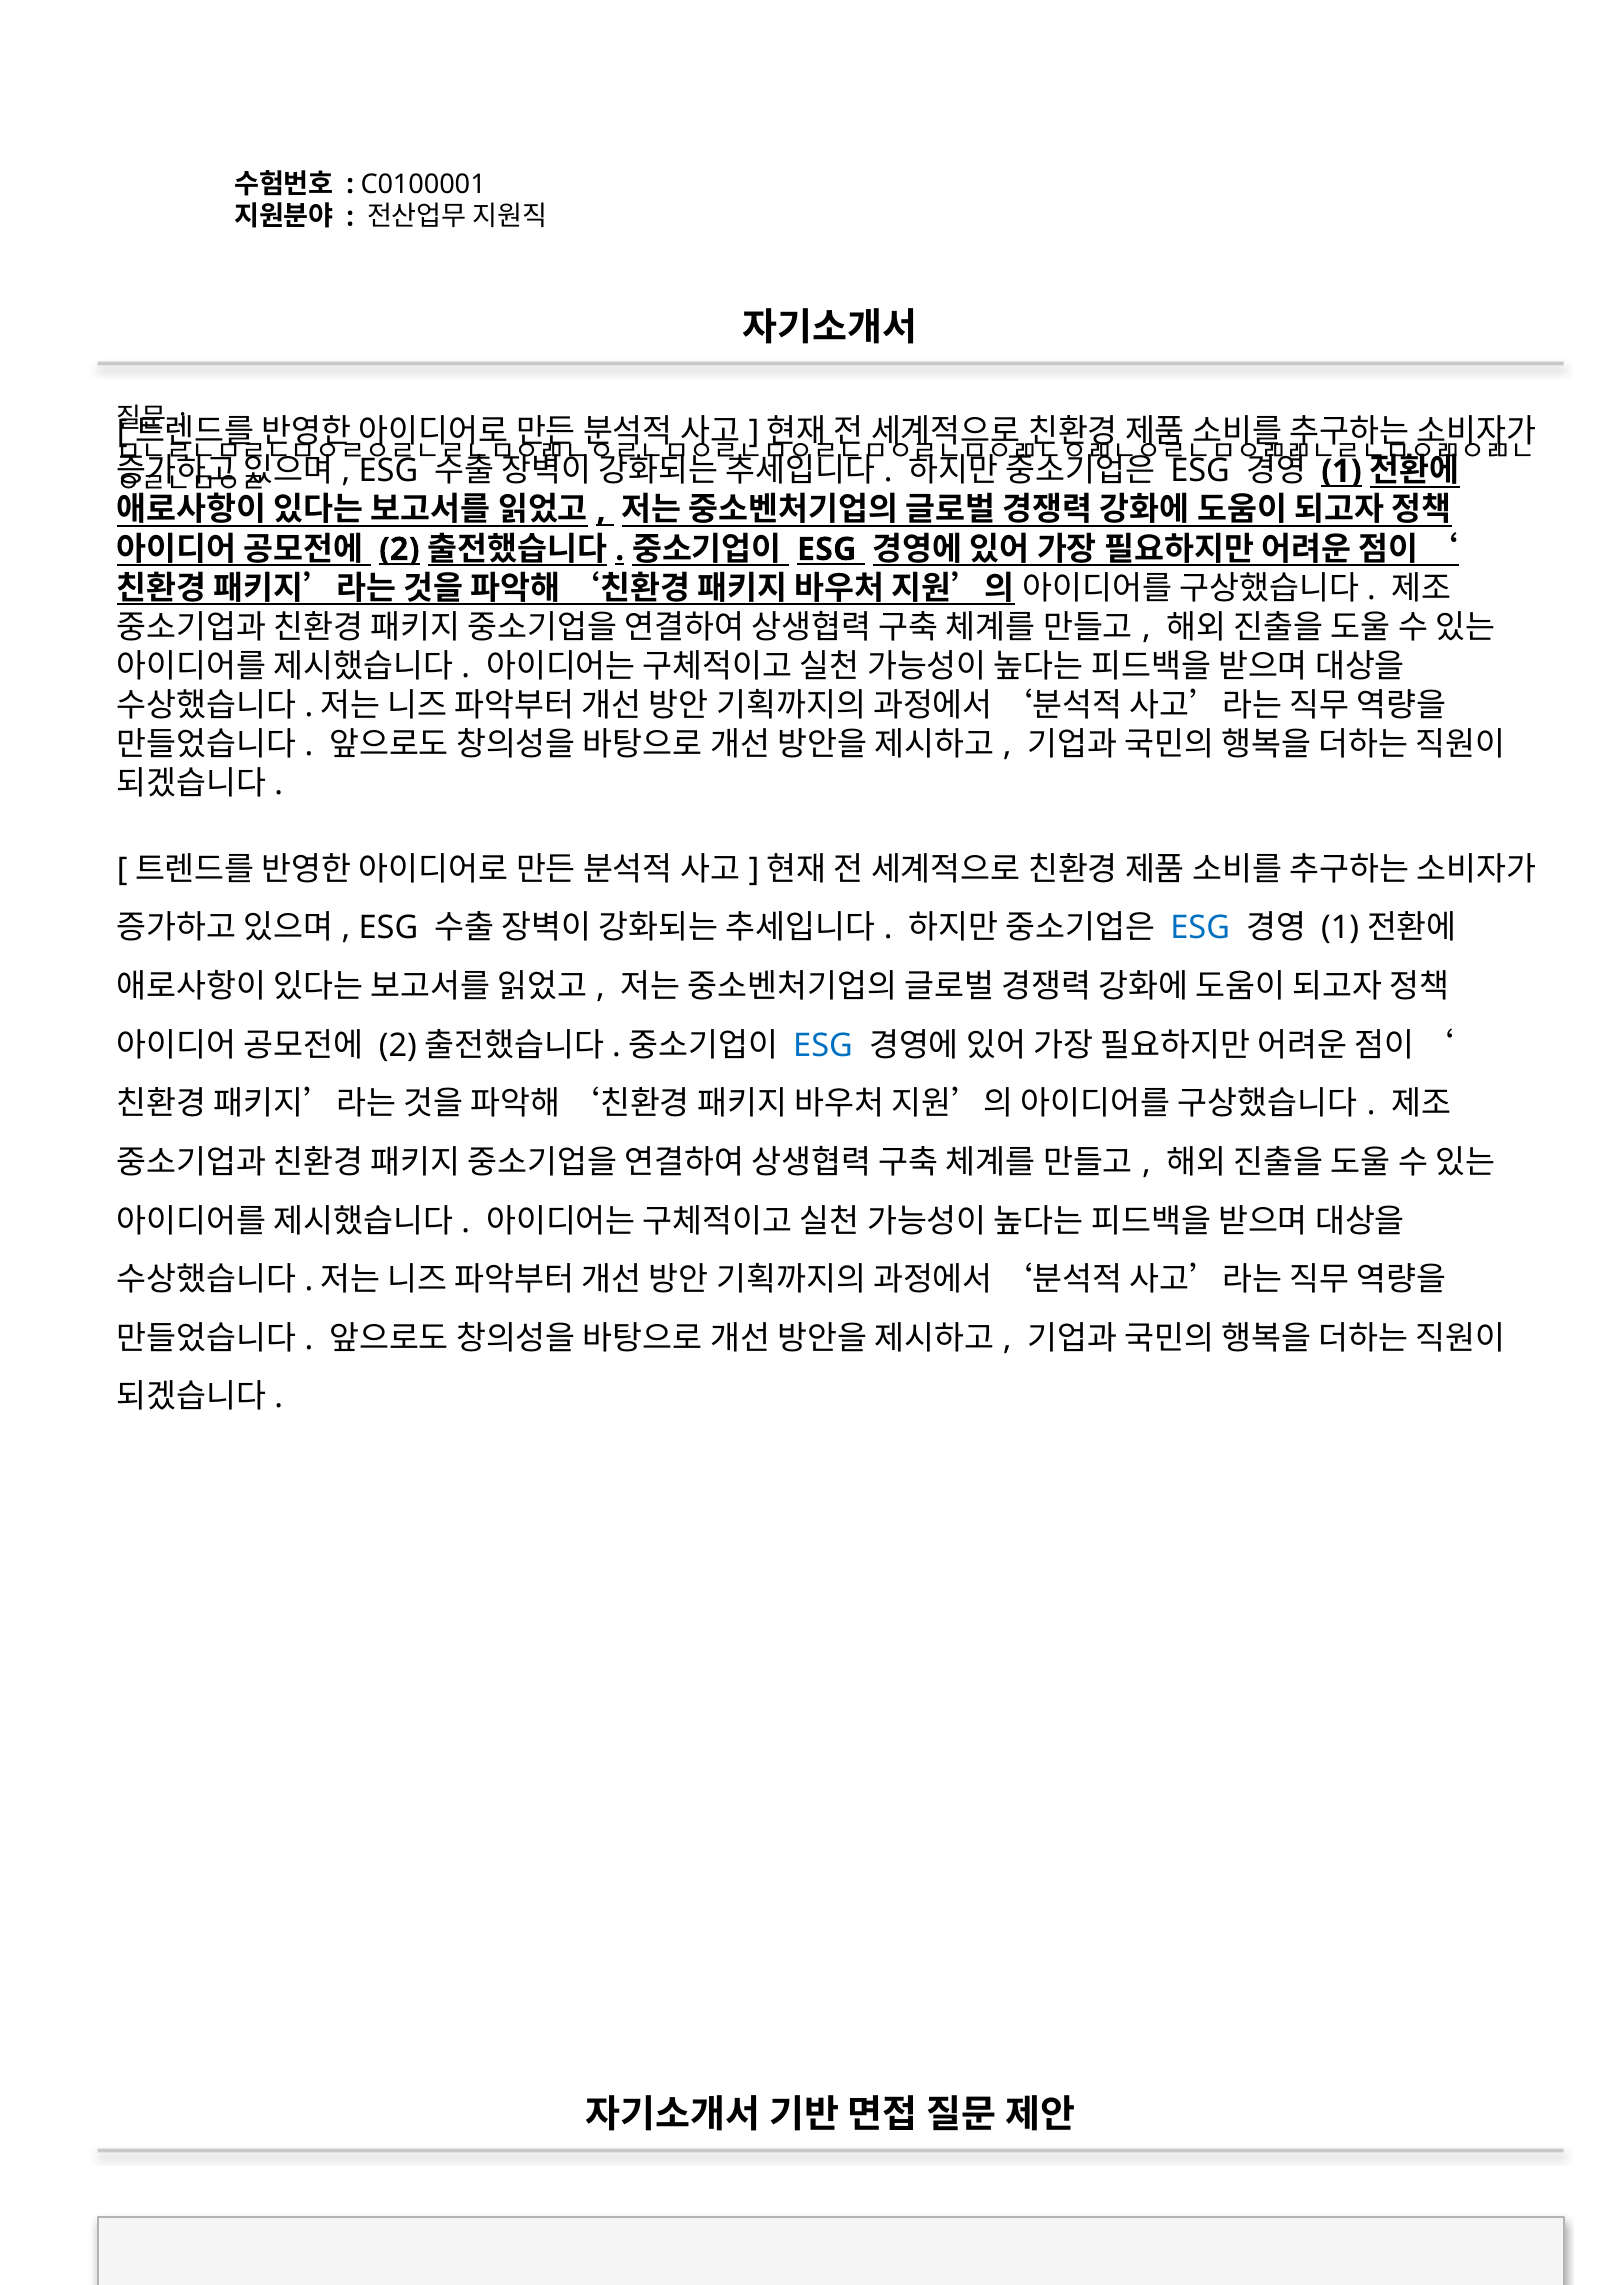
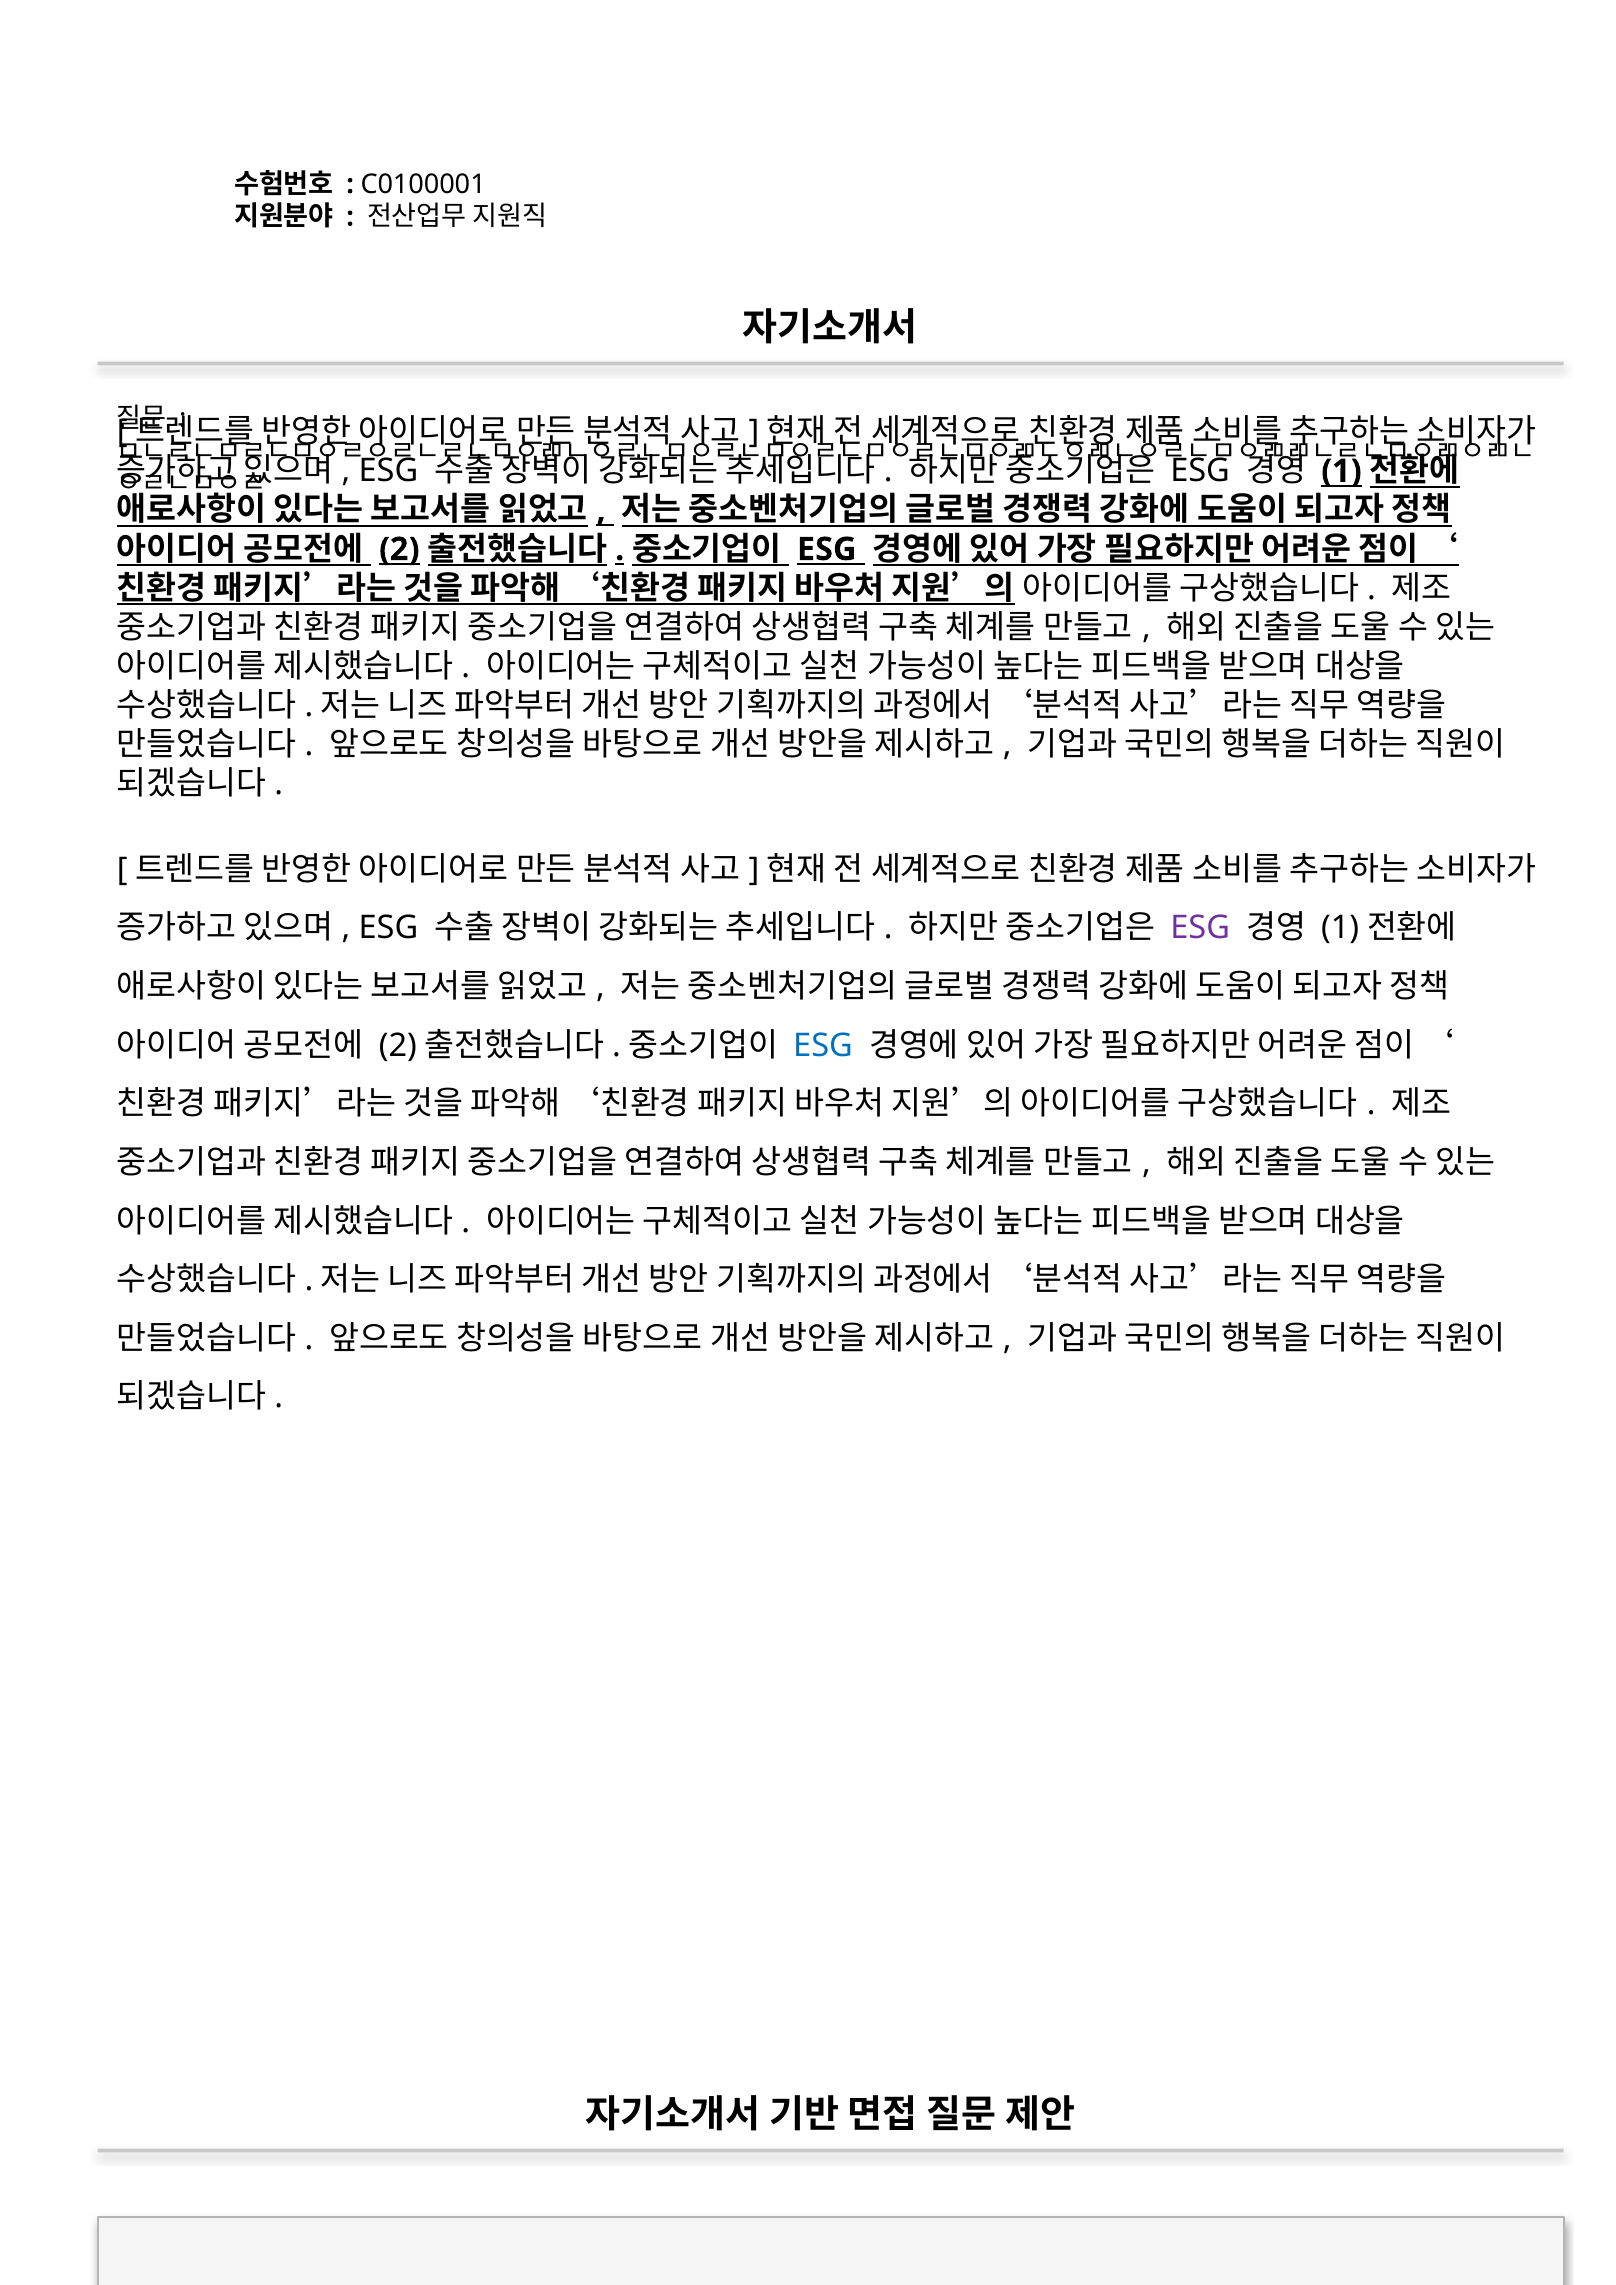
ESG at (1200, 928) colour: blue -> purple
